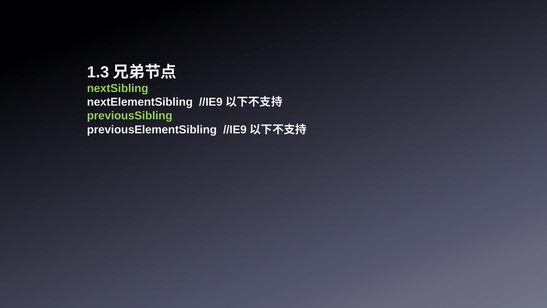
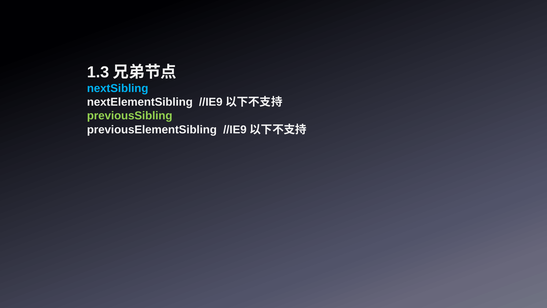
nextSibling colour: light green -> light blue
